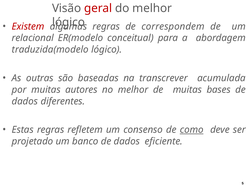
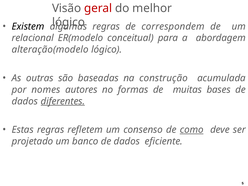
Existem colour: red -> black
traduzida(modelo: traduzida(modelo -> alteração(modelo
transcrever: transcrever -> construção
por muitas: muitas -> nomes
no melhor: melhor -> formas
diferentes underline: none -> present
